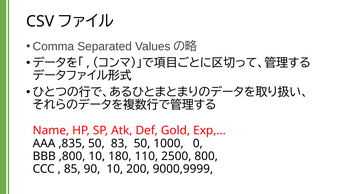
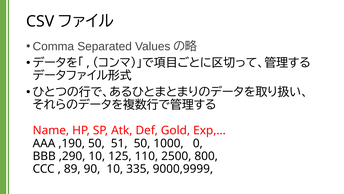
,835: ,835 -> ,190
83: 83 -> 51
,800: ,800 -> ,290
180: 180 -> 125
85: 85 -> 89
200: 200 -> 335
